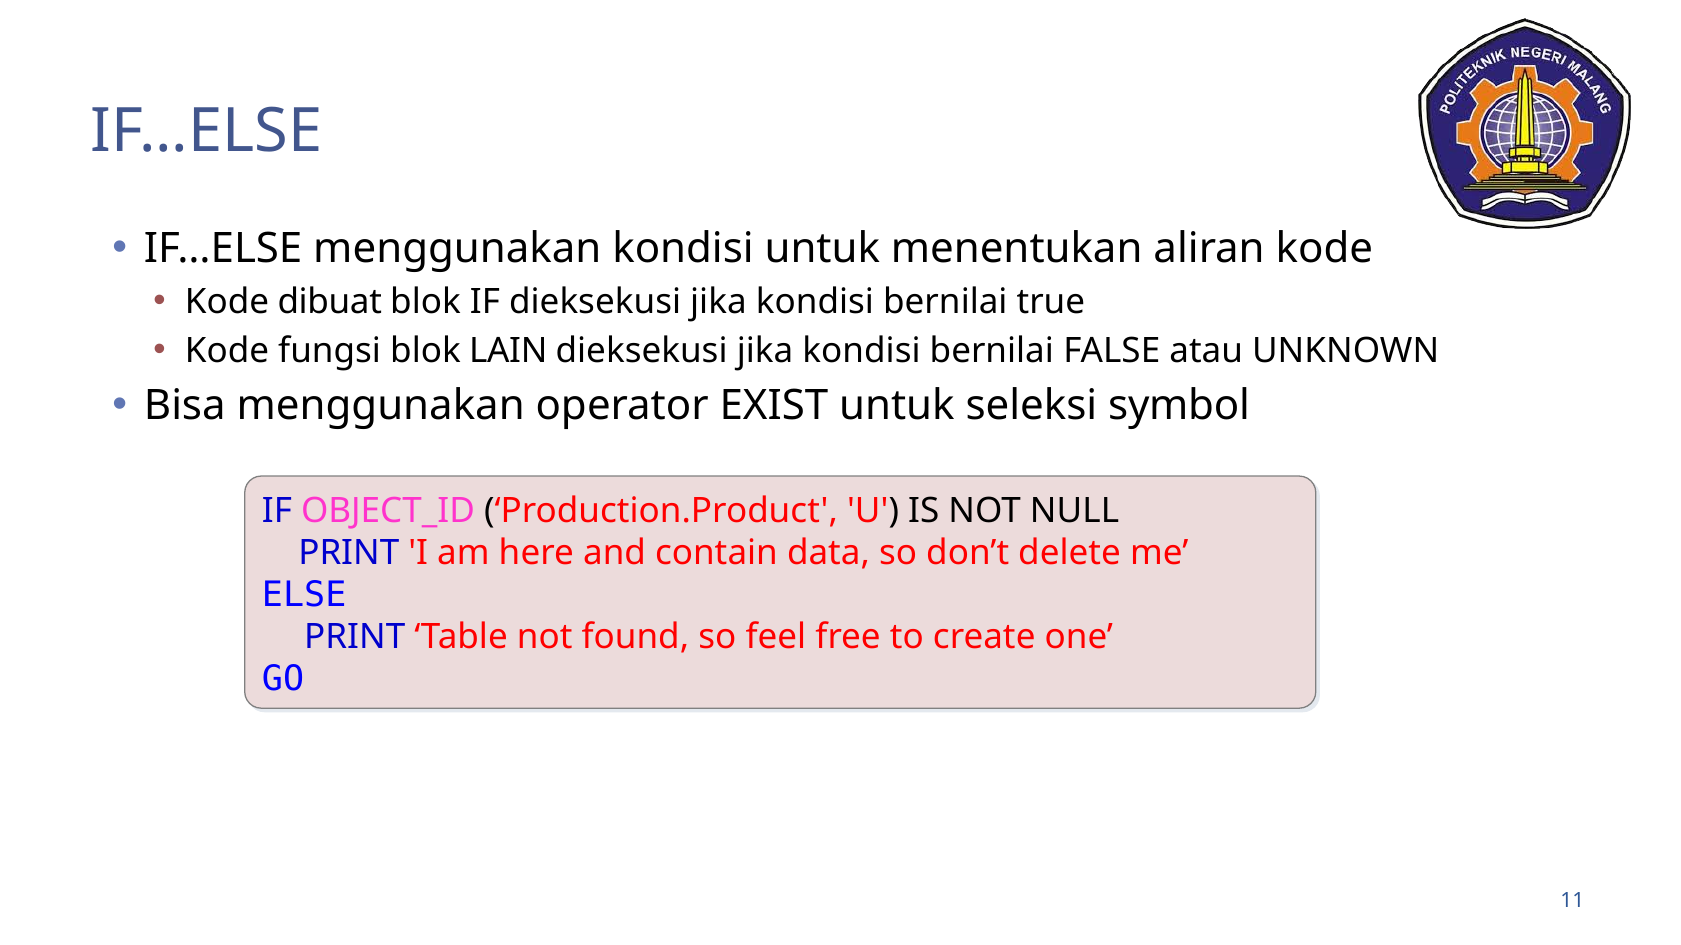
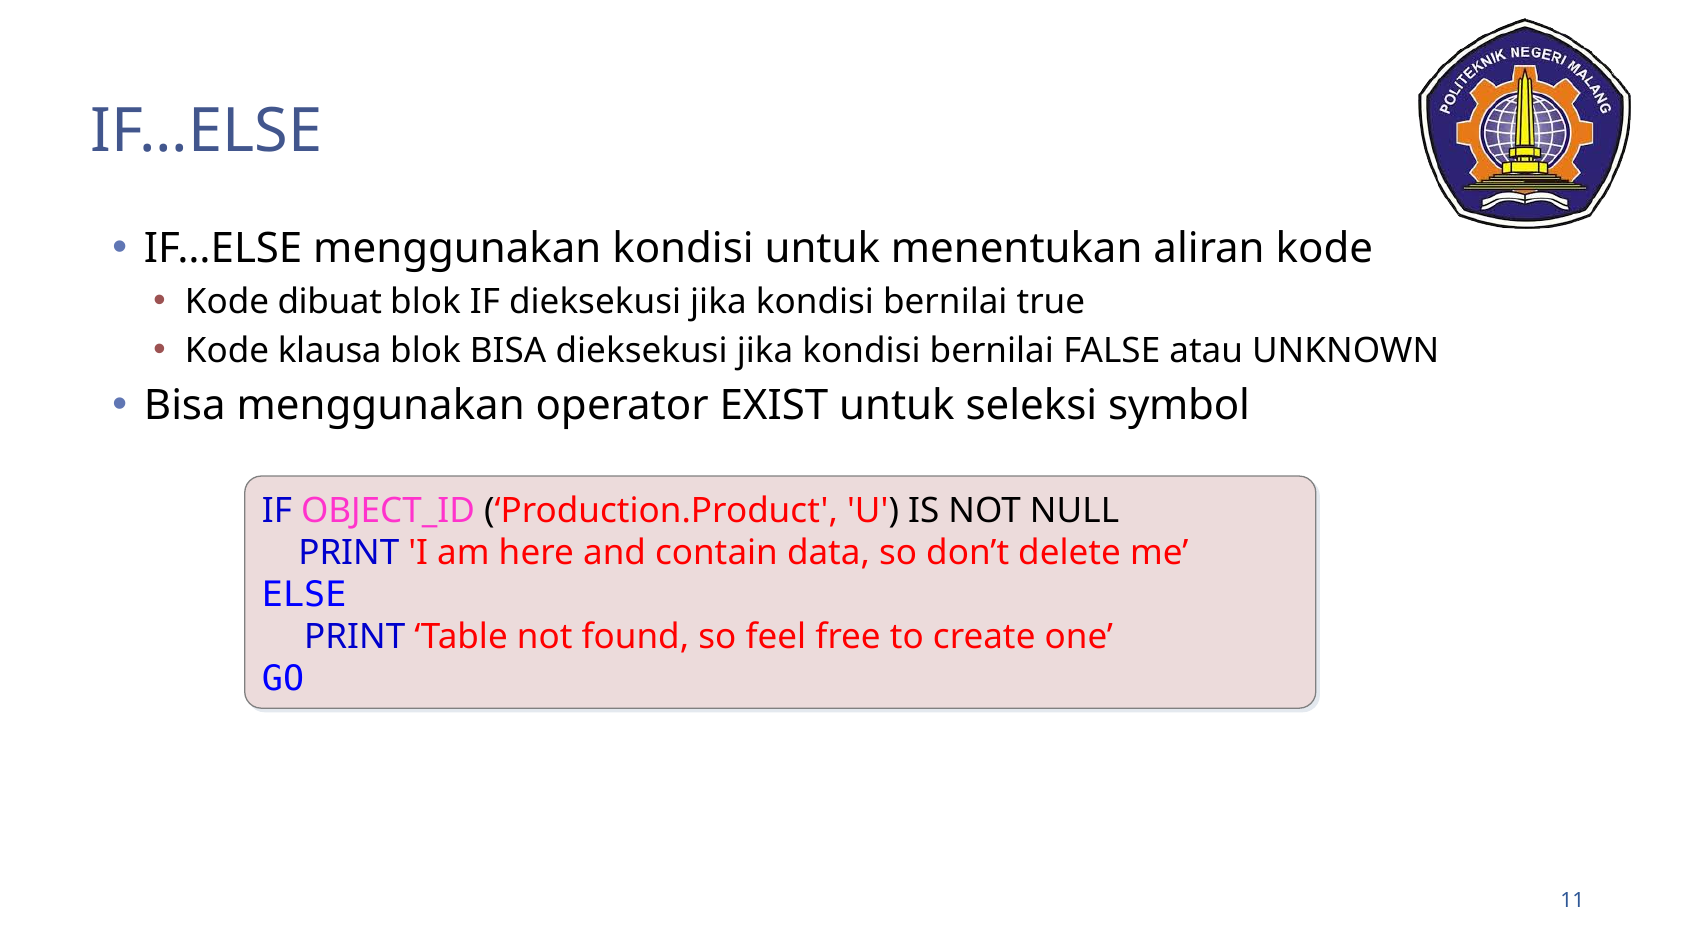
fungsi: fungsi -> klausa
blok LAIN: LAIN -> BISA
